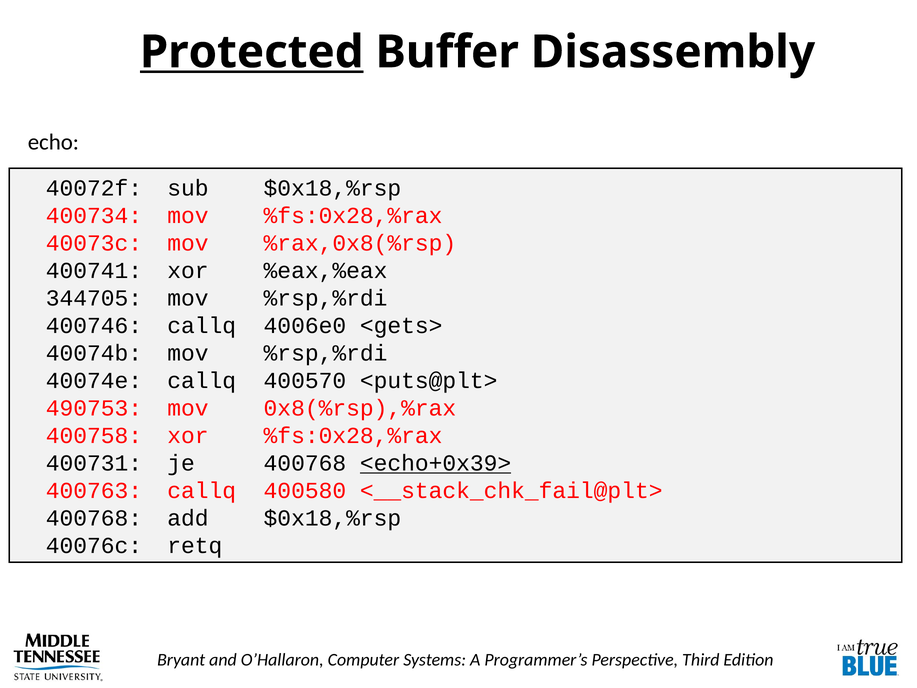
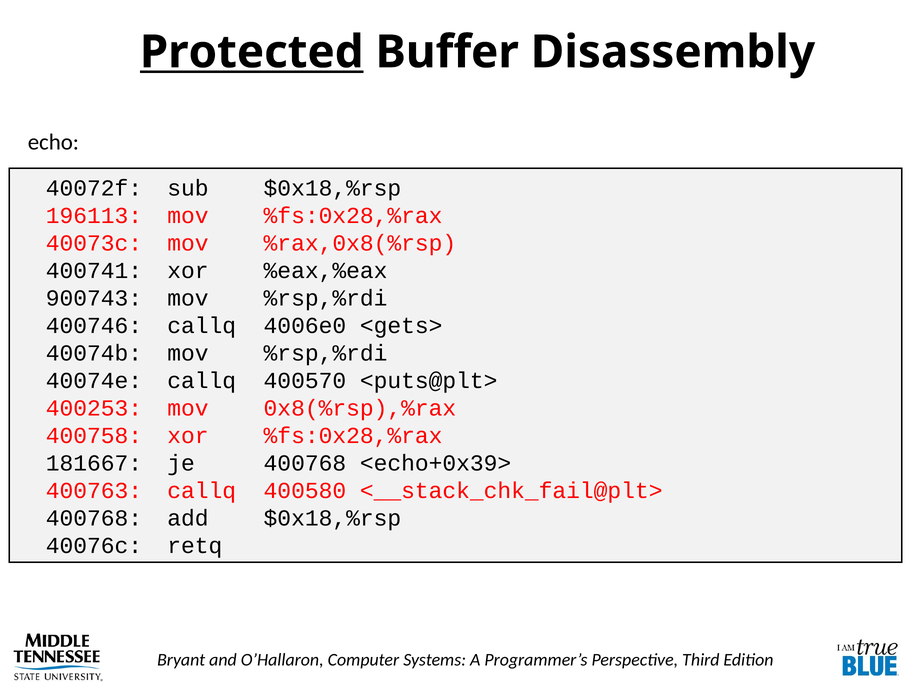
400734: 400734 -> 196113
344705: 344705 -> 900743
490753: 490753 -> 400253
400731: 400731 -> 181667
<echo+0x39> underline: present -> none
